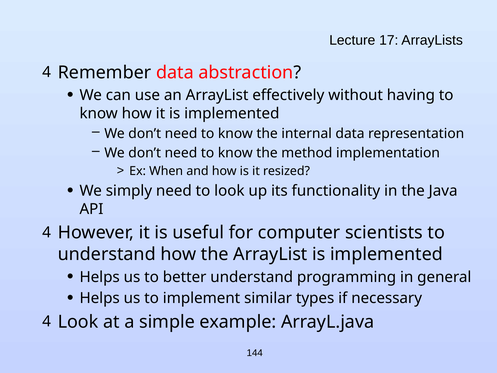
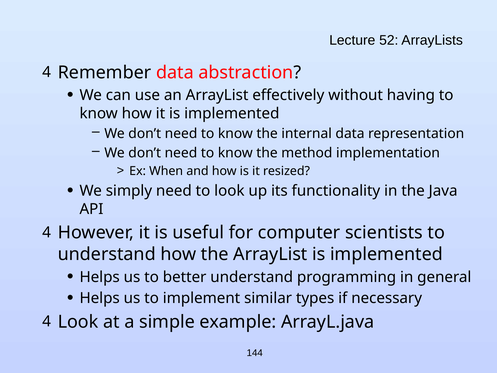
17: 17 -> 52
